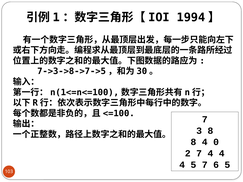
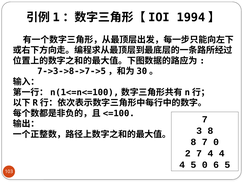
8 4: 4 -> 7
5 7: 7 -> 0
